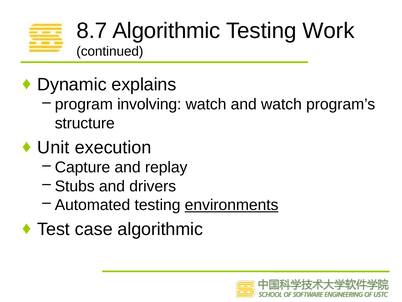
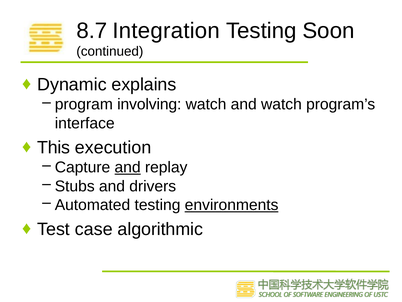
8.7 Algorithmic: Algorithmic -> Integration
Work: Work -> Soon
structure: structure -> interface
Unit: Unit -> This
and at (128, 167) underline: none -> present
